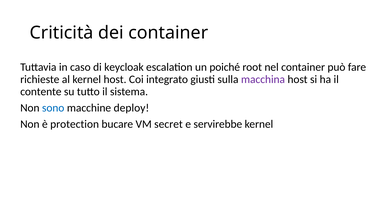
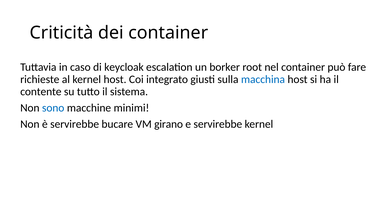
poiché: poiché -> borker
macchina colour: purple -> blue
deploy: deploy -> minimi
è protection: protection -> servirebbe
secret: secret -> girano
